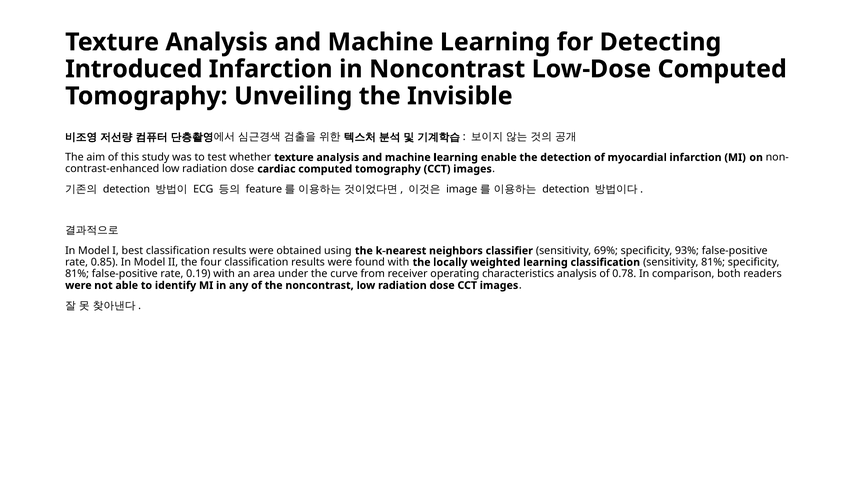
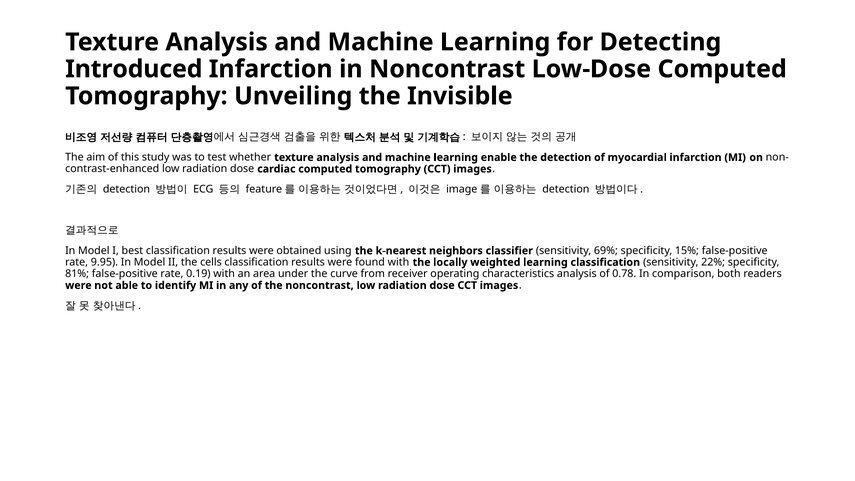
93%: 93% -> 15%
0.85: 0.85 -> 9.95
four: four -> cells
sensitivity 81%: 81% -> 22%
